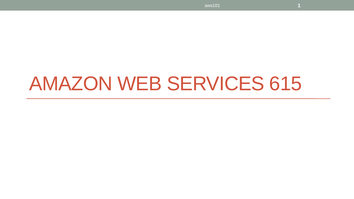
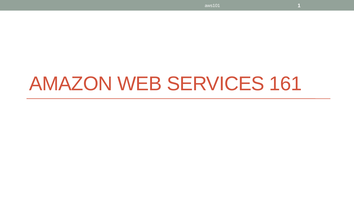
615: 615 -> 161
